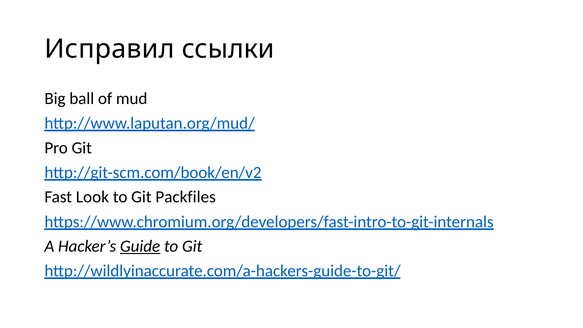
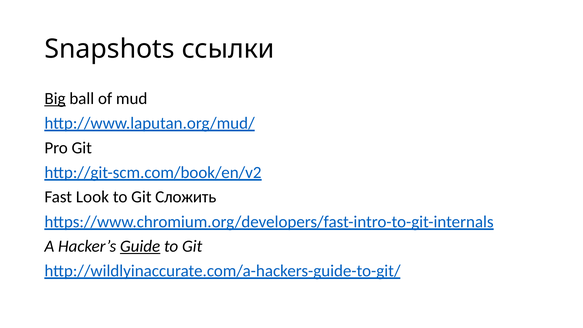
Исправил: Исправил -> Snapshots
Big underline: none -> present
Packfiles: Packfiles -> Сложить
